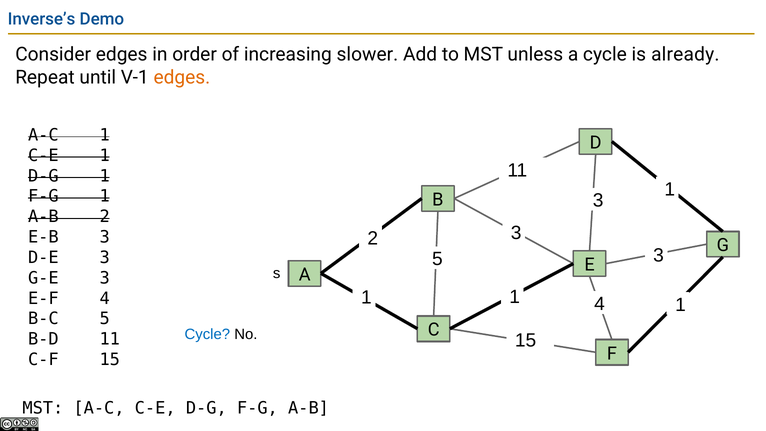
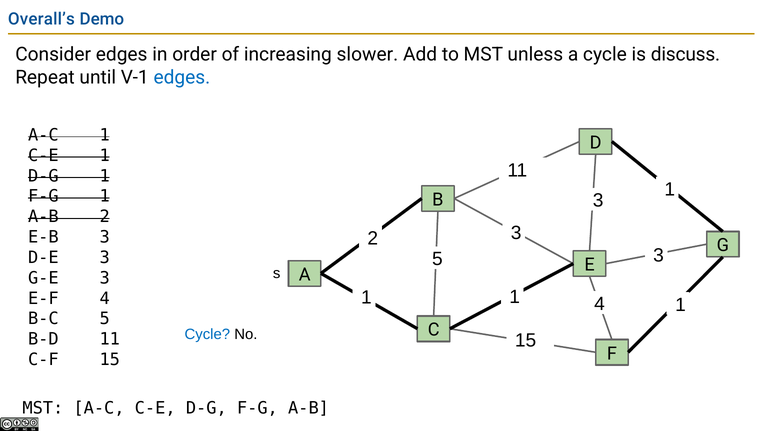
Inverse’s: Inverse’s -> Overall’s
already: already -> discuss
edges at (182, 77) colour: orange -> blue
